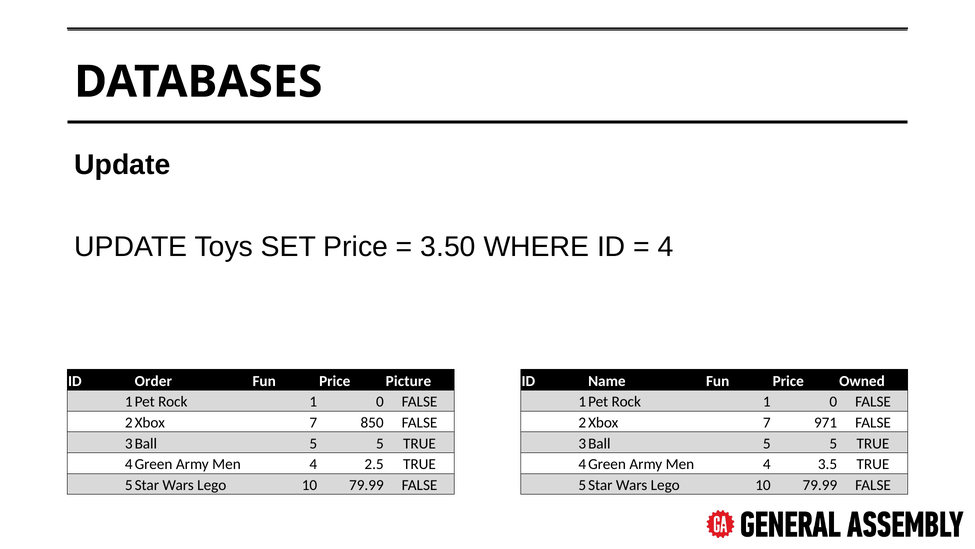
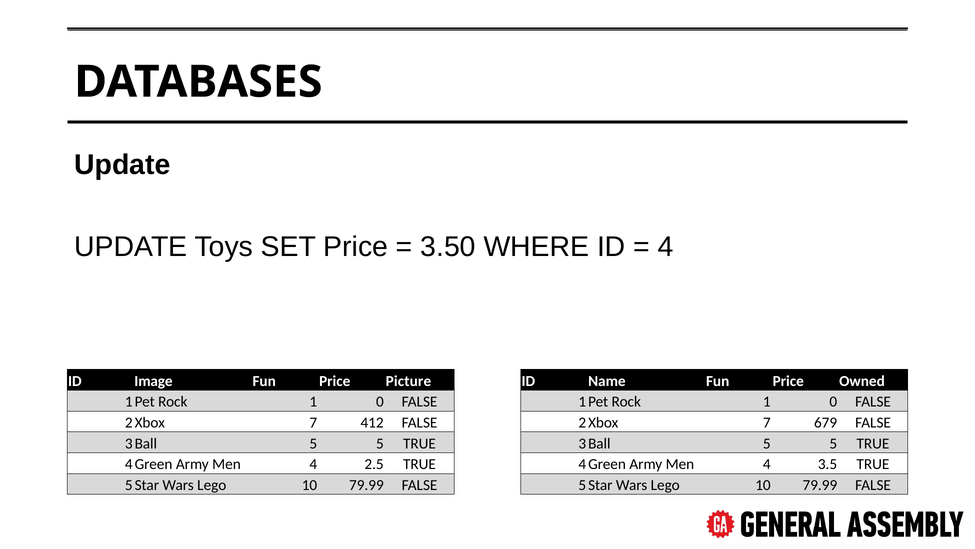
Order: Order -> Image
850: 850 -> 412
971: 971 -> 679
